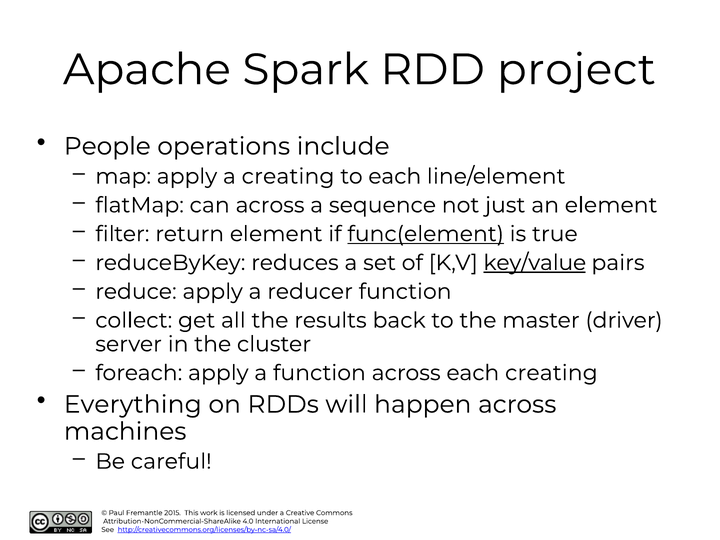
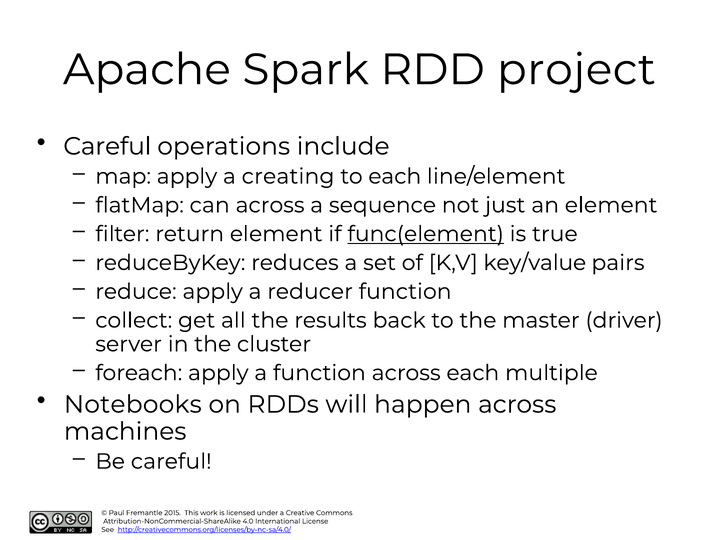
People at (107, 146): People -> Careful
key/value underline: present -> none
each creating: creating -> multiple
Everything: Everything -> Notebooks
